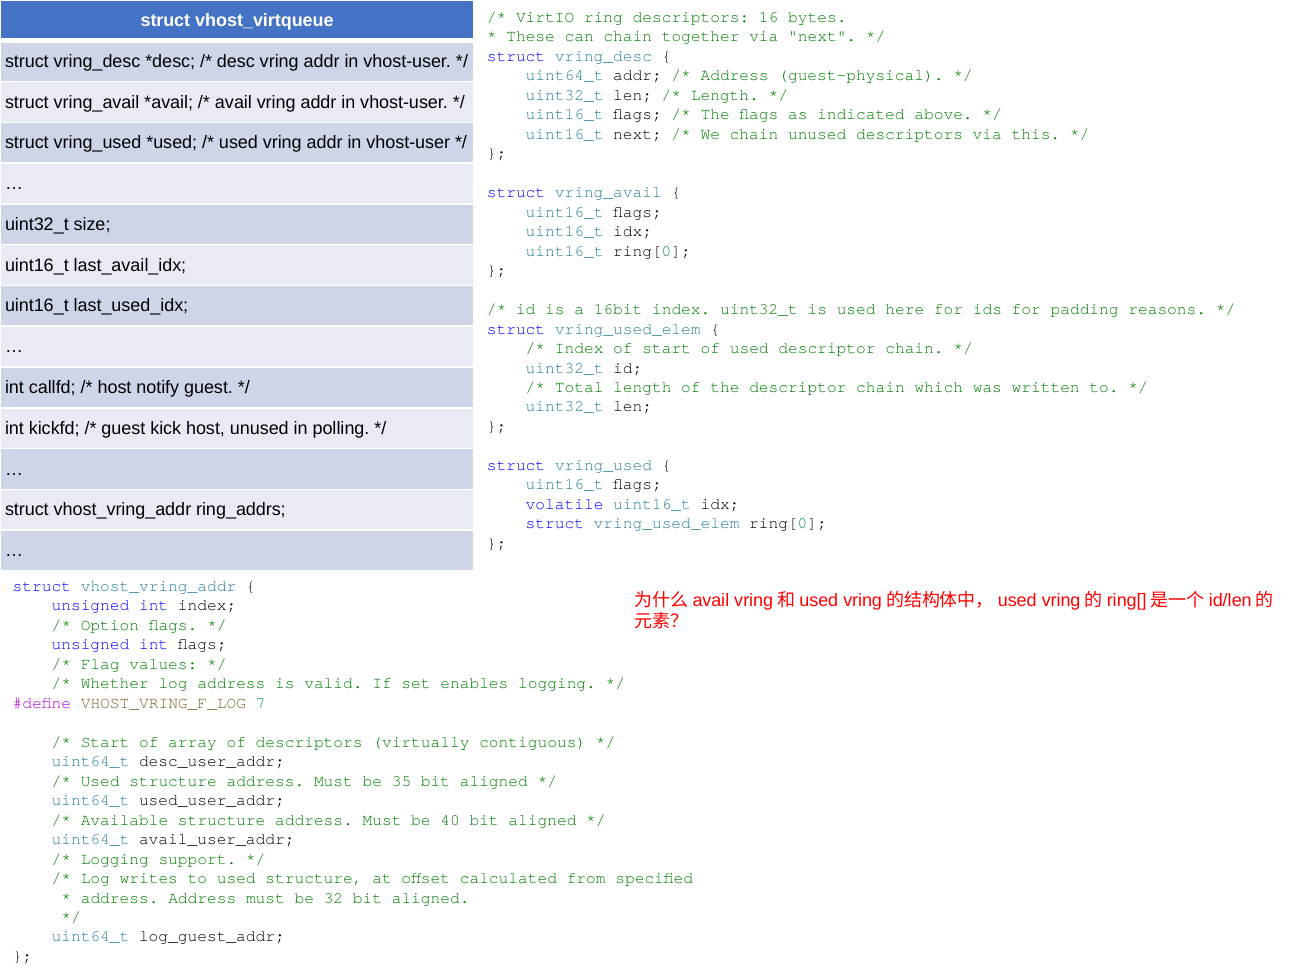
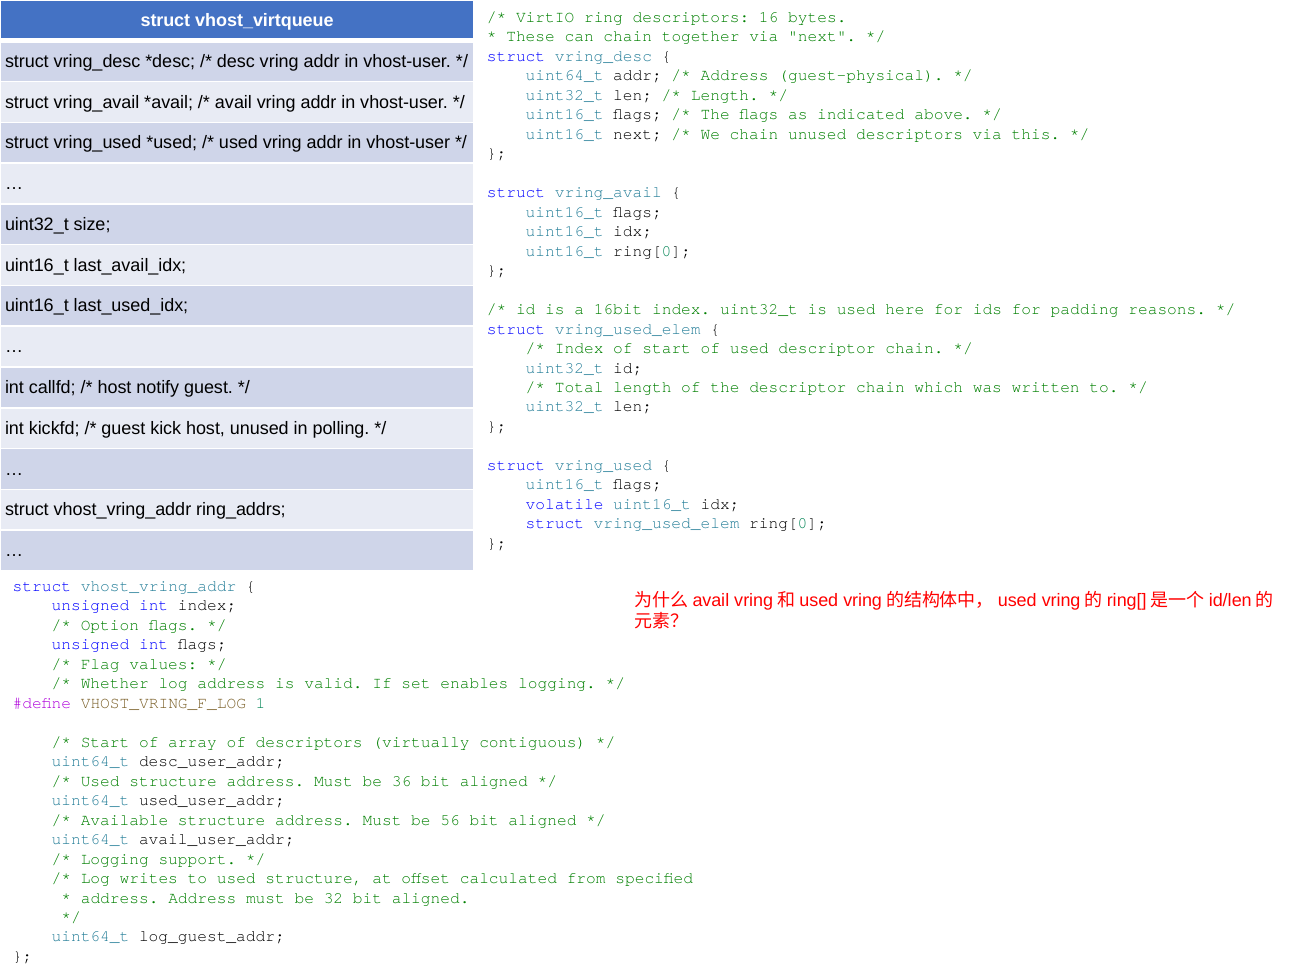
7: 7 -> 1
35: 35 -> 36
40: 40 -> 56
